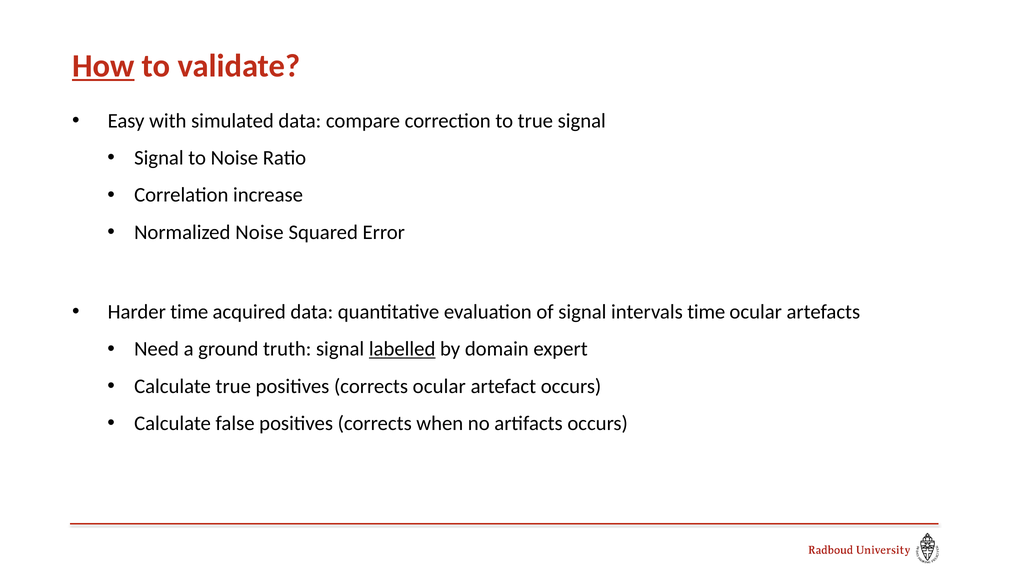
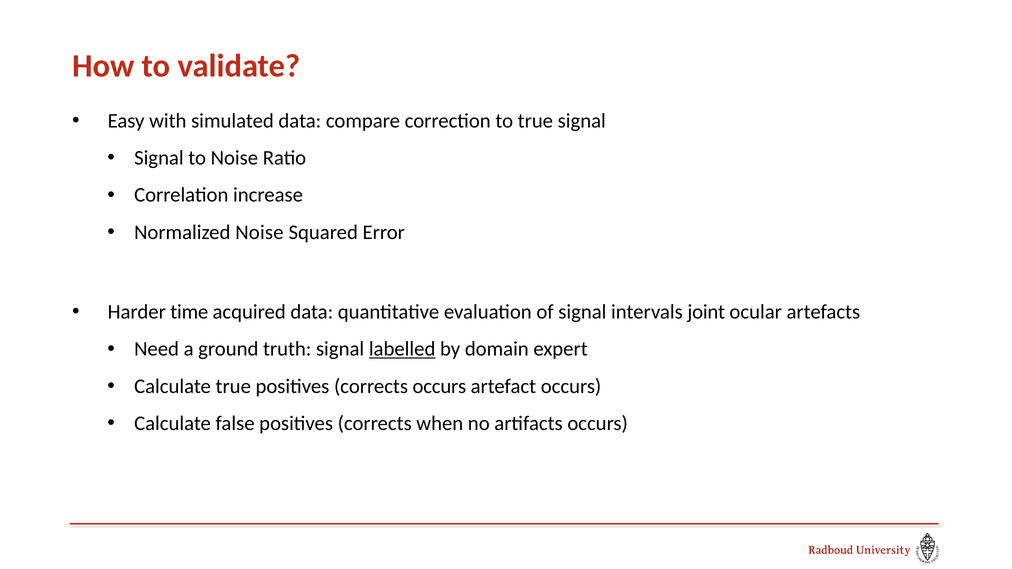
How underline: present -> none
intervals time: time -> joint
corrects ocular: ocular -> occurs
